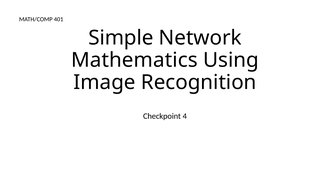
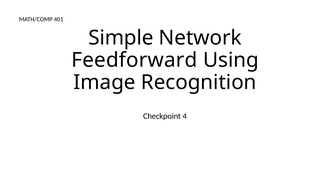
Mathematics: Mathematics -> Feedforward
